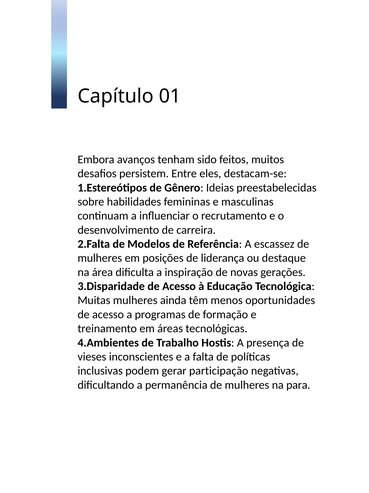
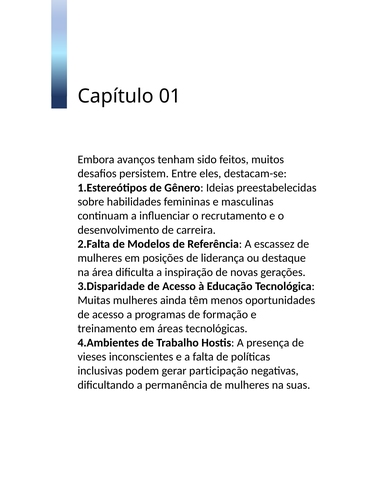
para: para -> suas
